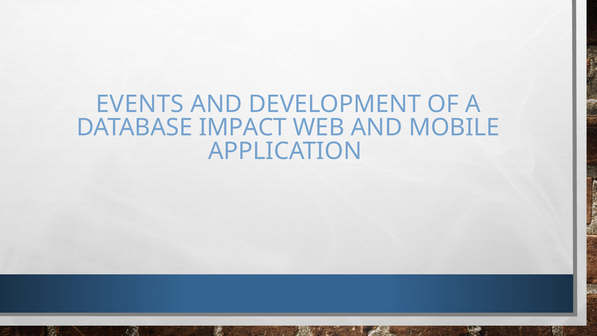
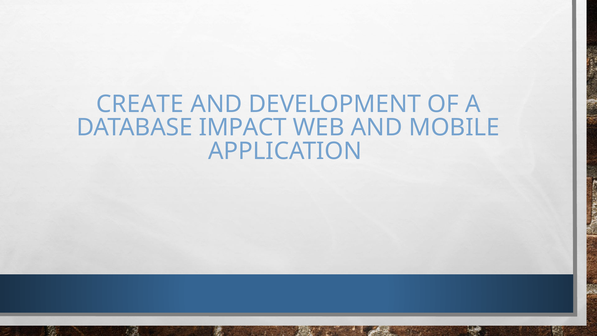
EVENTS: EVENTS -> CREATE
